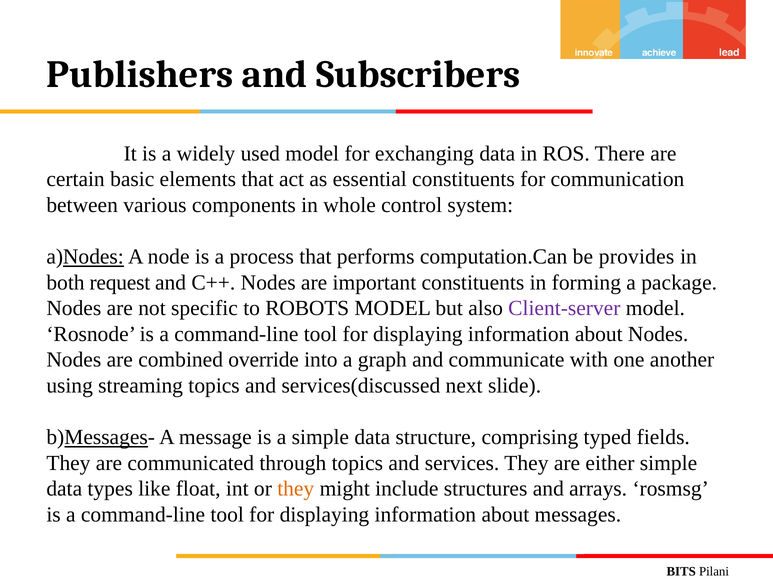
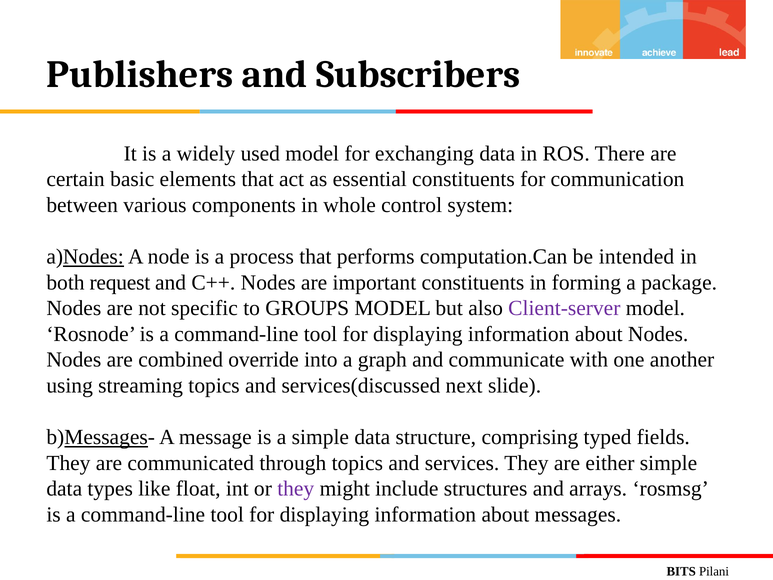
provides: provides -> intended
ROBOTS: ROBOTS -> GROUPS
they at (296, 489) colour: orange -> purple
